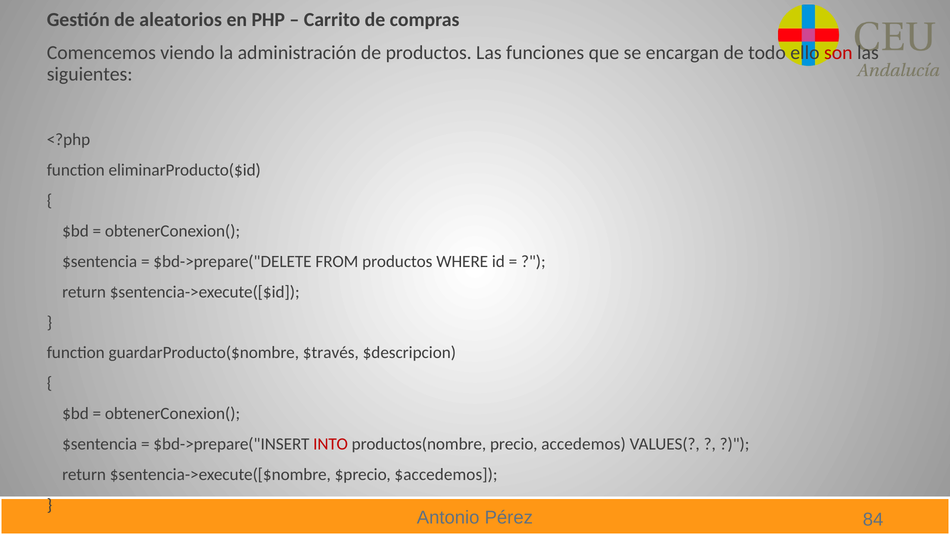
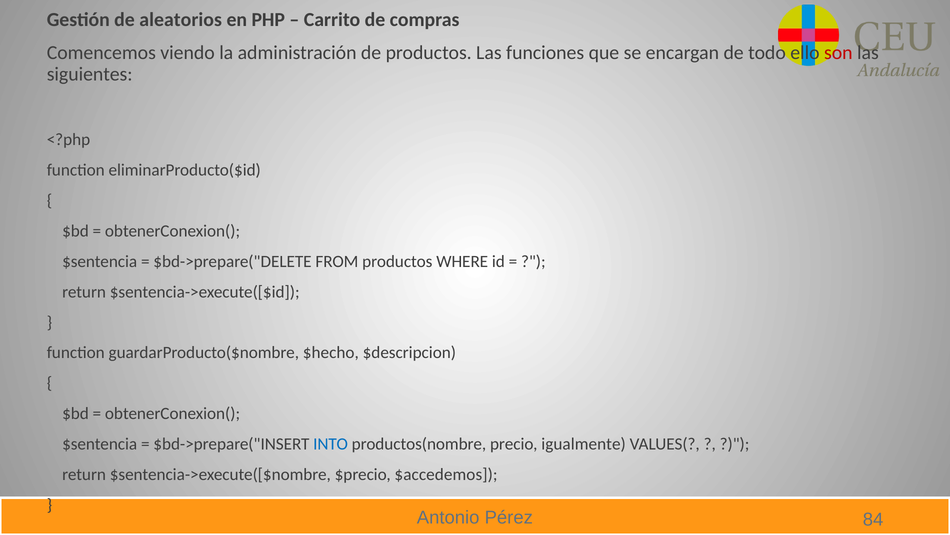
$través: $través -> $hecho
INTO colour: red -> blue
accedemos: accedemos -> igualmente
